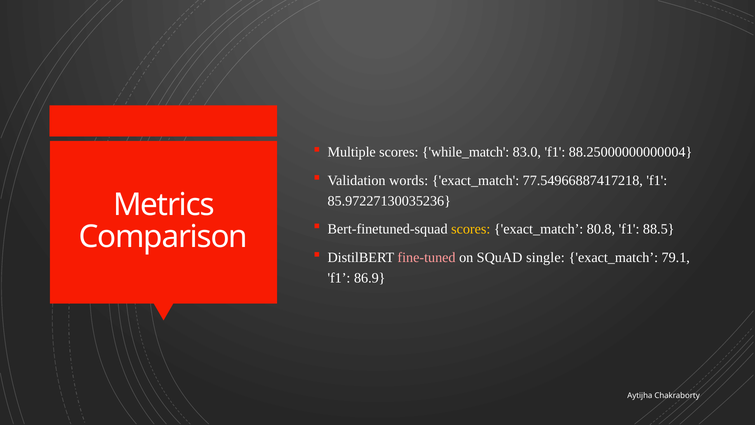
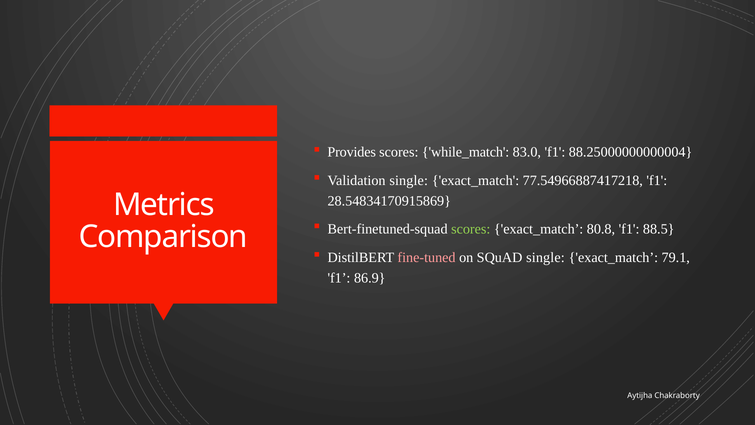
Multiple: Multiple -> Provides
Validation words: words -> single
85.97227130035236: 85.97227130035236 -> 28.54834170915869
scores at (471, 229) colour: yellow -> light green
